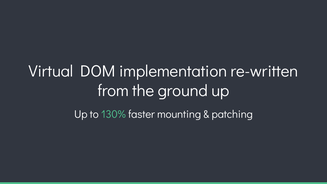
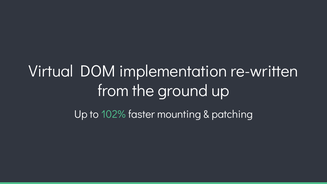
130%: 130% -> 102%
